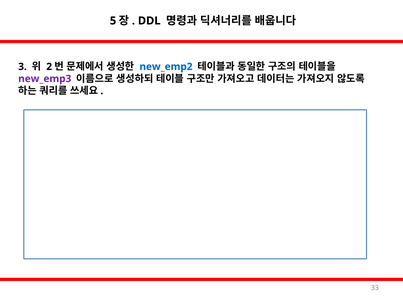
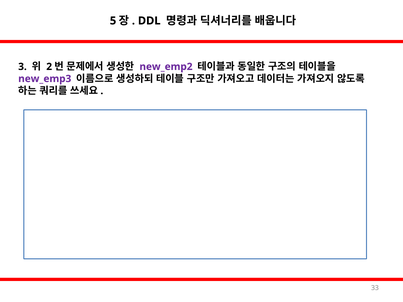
new_emp2 colour: blue -> purple
